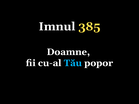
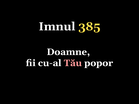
Tău colour: light blue -> pink
